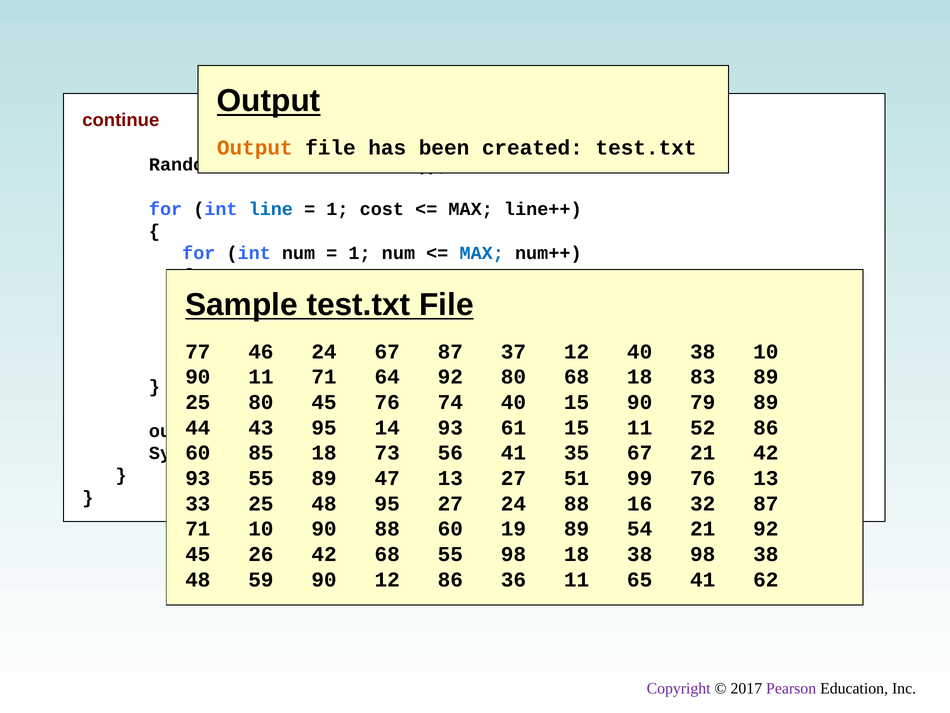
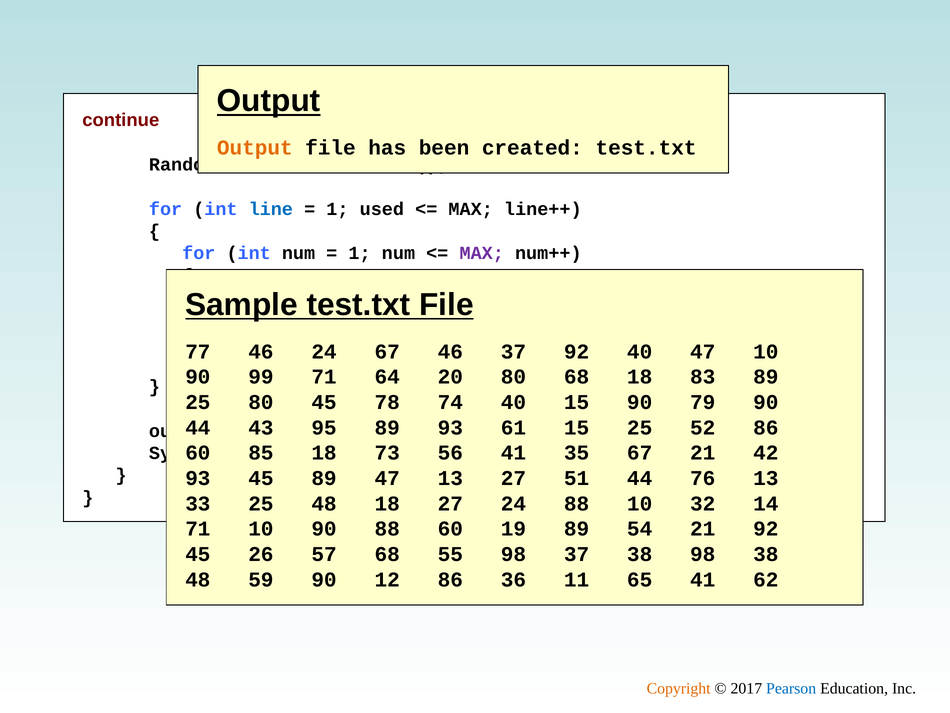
cost: cost -> used
MAX at (482, 253) colour: blue -> purple
67 87: 87 -> 46
37 12: 12 -> 92
40 38: 38 -> 47
90 11: 11 -> 99
64 92: 92 -> 20
45 76: 76 -> 78
79 89: 89 -> 90
14 at (387, 427): 14 -> 89
15 11: 11 -> 25
93 55: 55 -> 45
51 99: 99 -> 44
48 95: 95 -> 18
88 16: 16 -> 10
32 87: 87 -> 14
26 42: 42 -> 57
98 18: 18 -> 37
Copyright colour: purple -> orange
Pearson colour: purple -> blue
